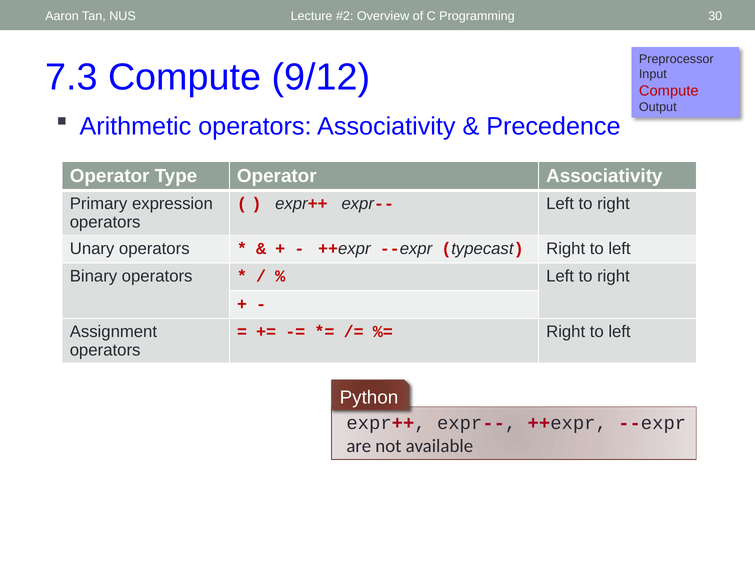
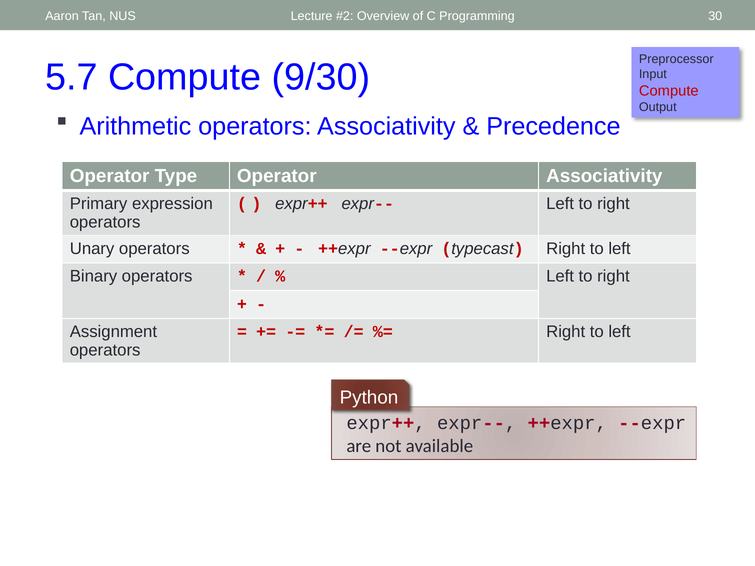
7.3: 7.3 -> 5.7
9/12: 9/12 -> 9/30
